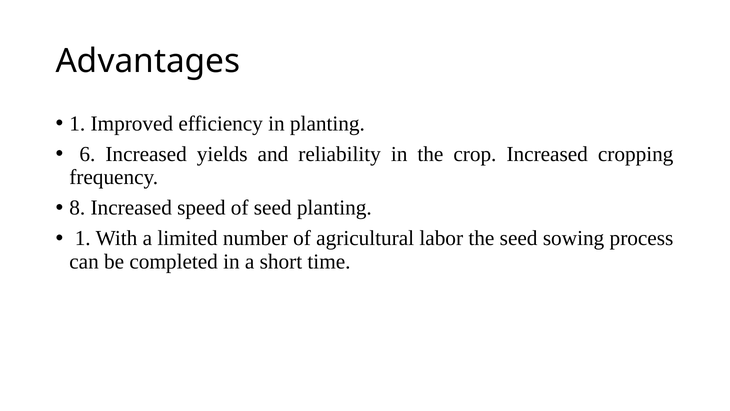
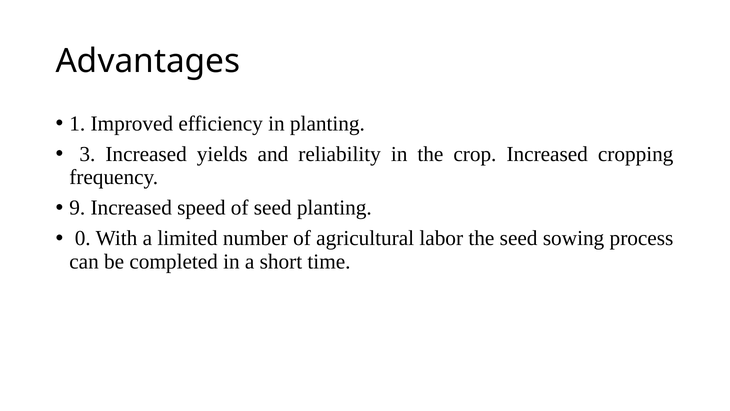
6: 6 -> 3
8: 8 -> 9
1 at (83, 238): 1 -> 0
